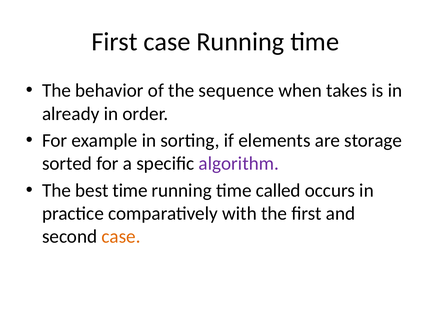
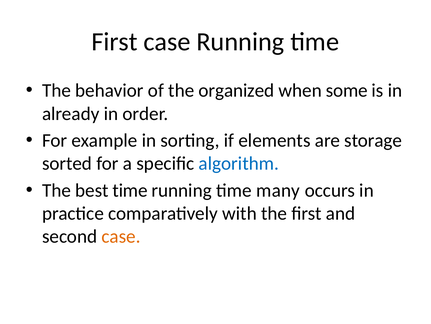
sequence: sequence -> organized
takes: takes -> some
algorithm colour: purple -> blue
called: called -> many
